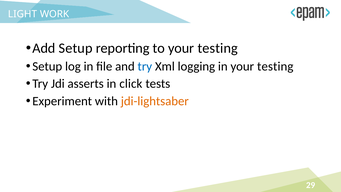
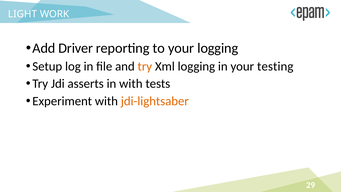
Add Setup: Setup -> Driver
to your testing: testing -> logging
try at (145, 66) colour: blue -> orange
in click: click -> with
